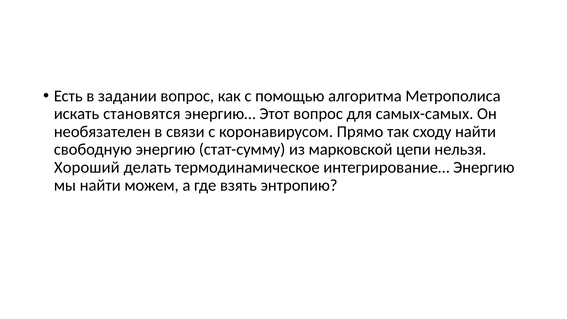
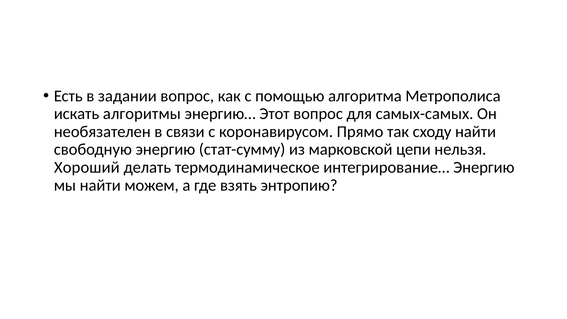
становятся: становятся -> алгоритмы
